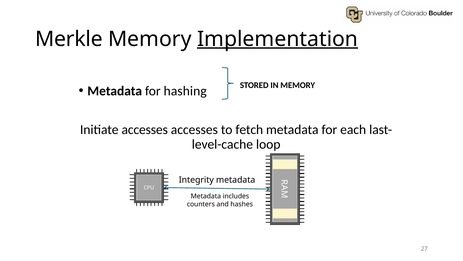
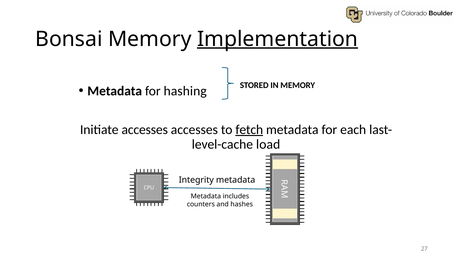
Merkle: Merkle -> Bonsai
fetch underline: none -> present
loop: loop -> load
